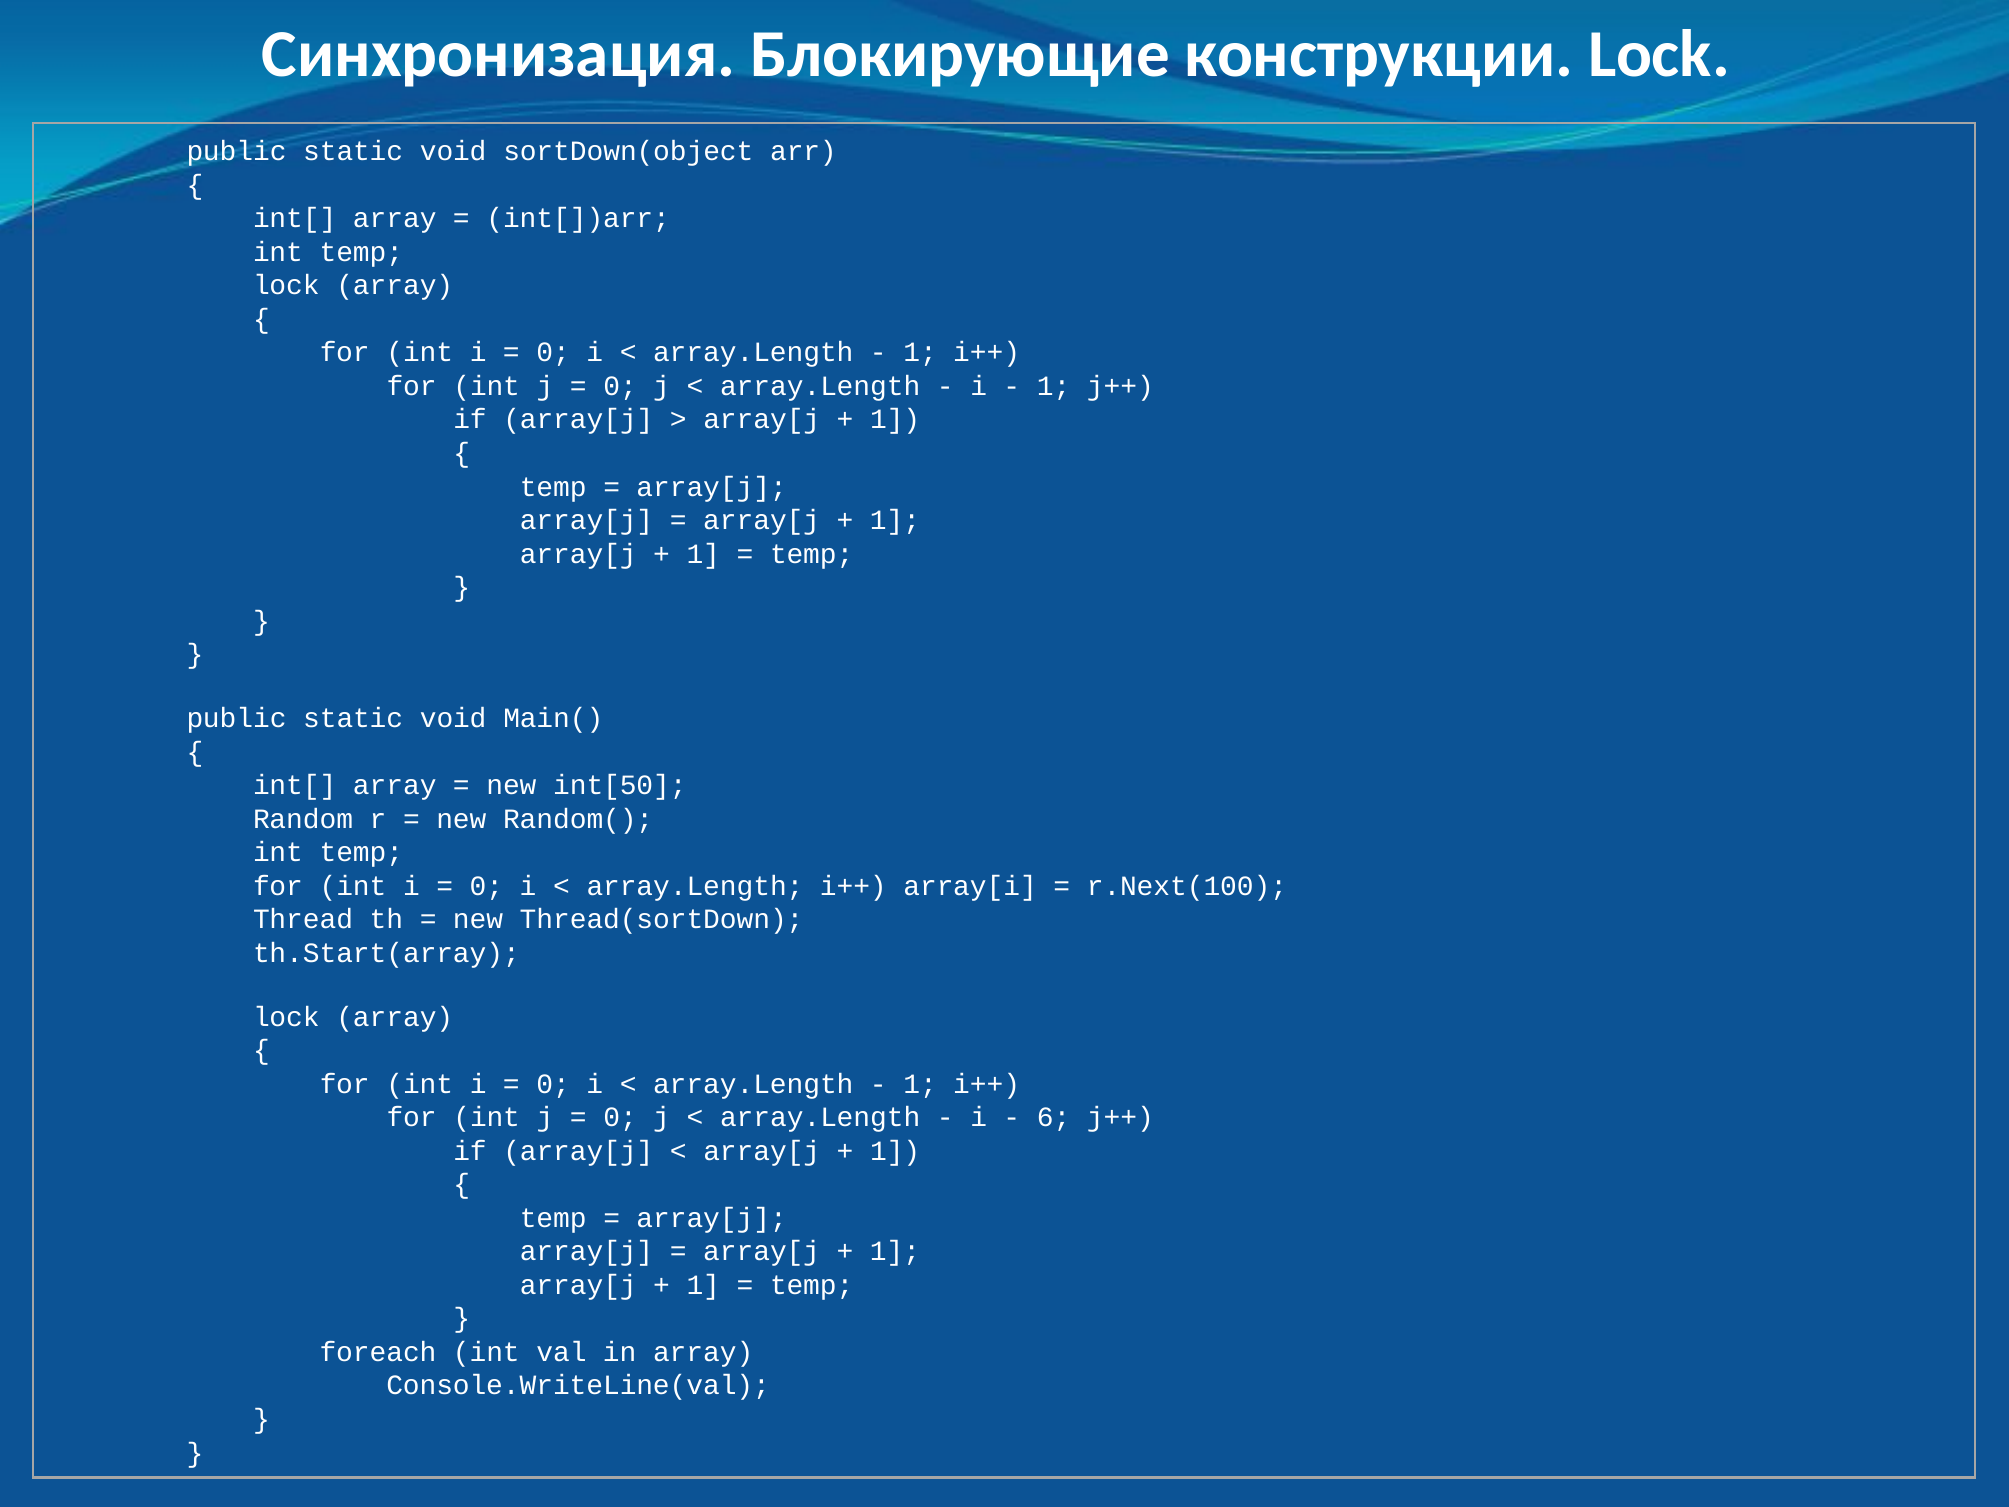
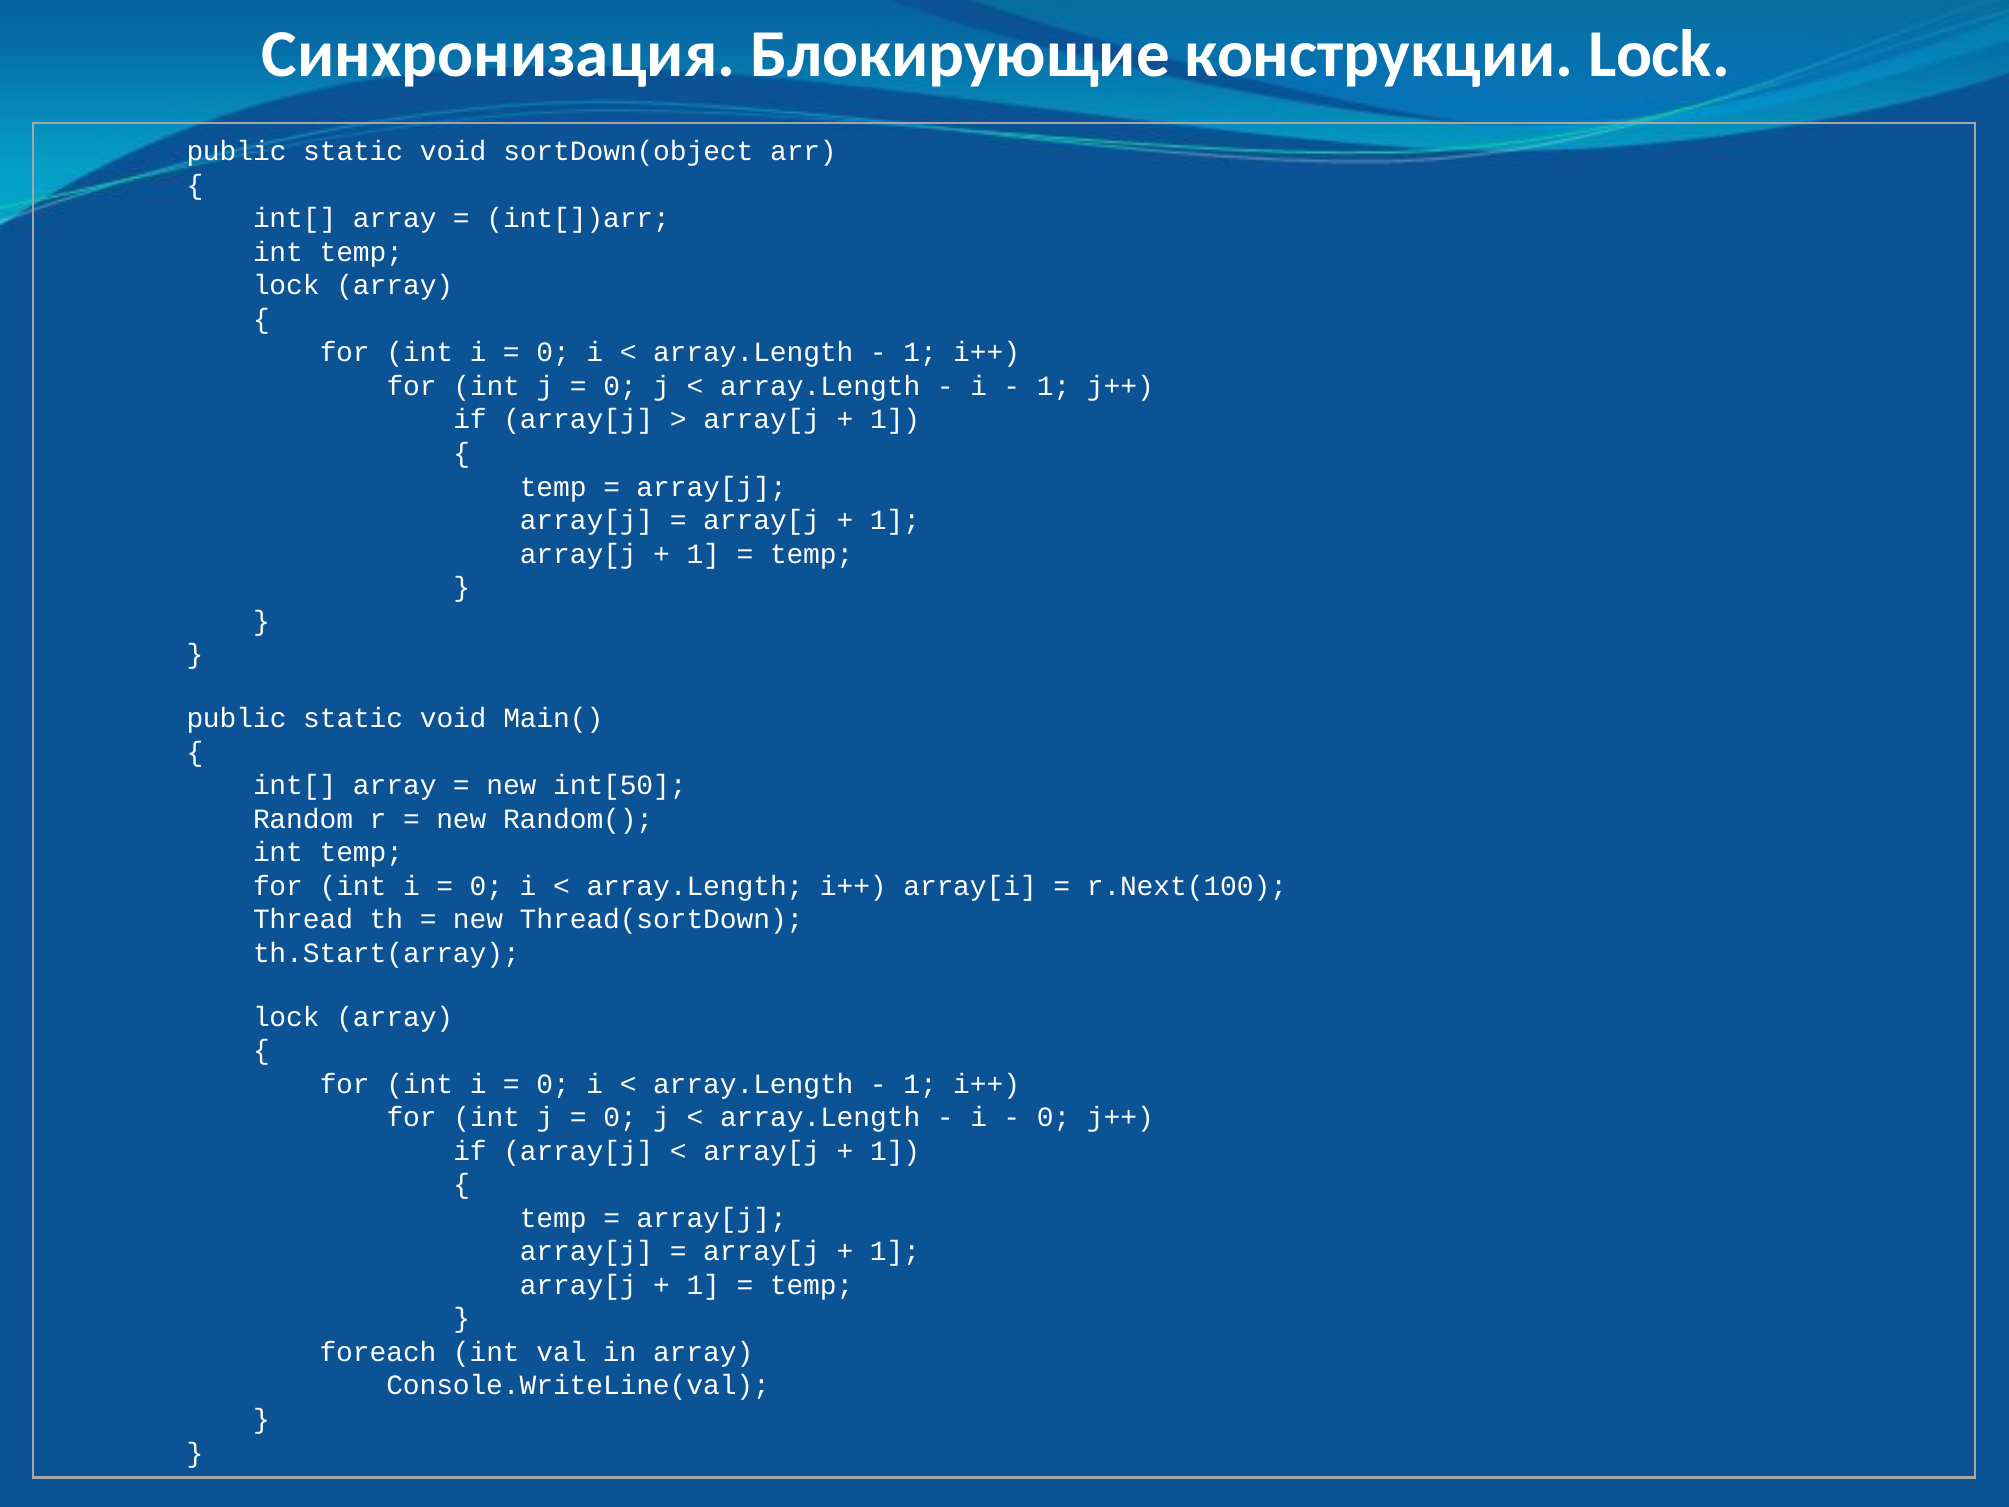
6 at (1054, 1117): 6 -> 0
